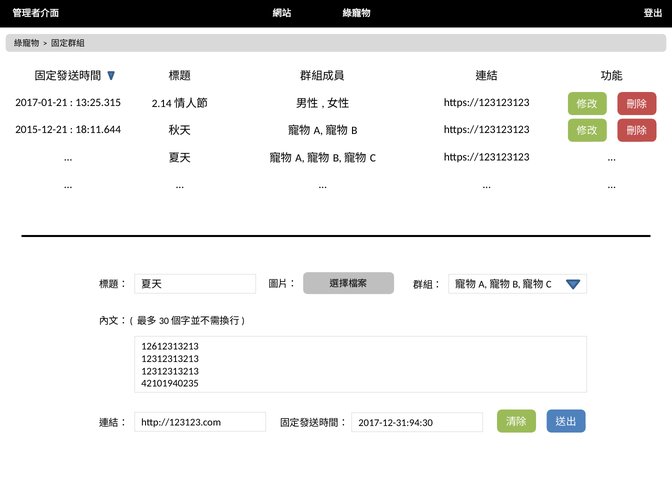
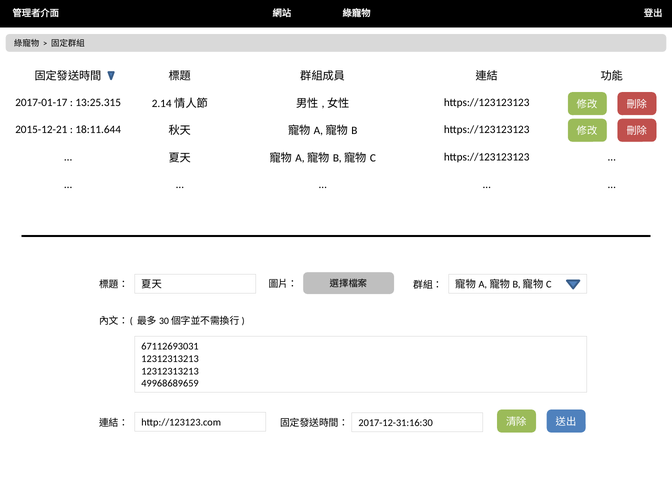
2017-01-21: 2017-01-21 -> 2017-01-17
12612313213: 12612313213 -> 67112693031
42101940235: 42101940235 -> 49968689659
2017-12-31:94:30: 2017-12-31:94:30 -> 2017-12-31:16:30
